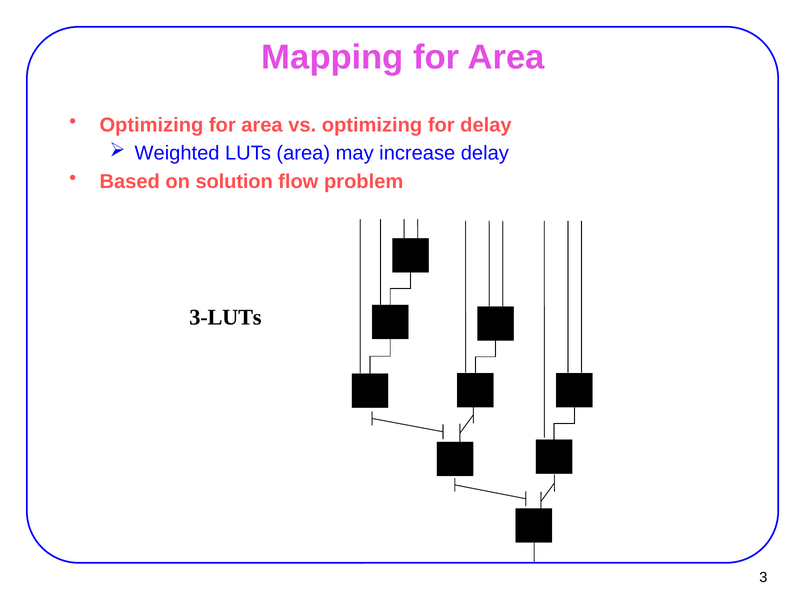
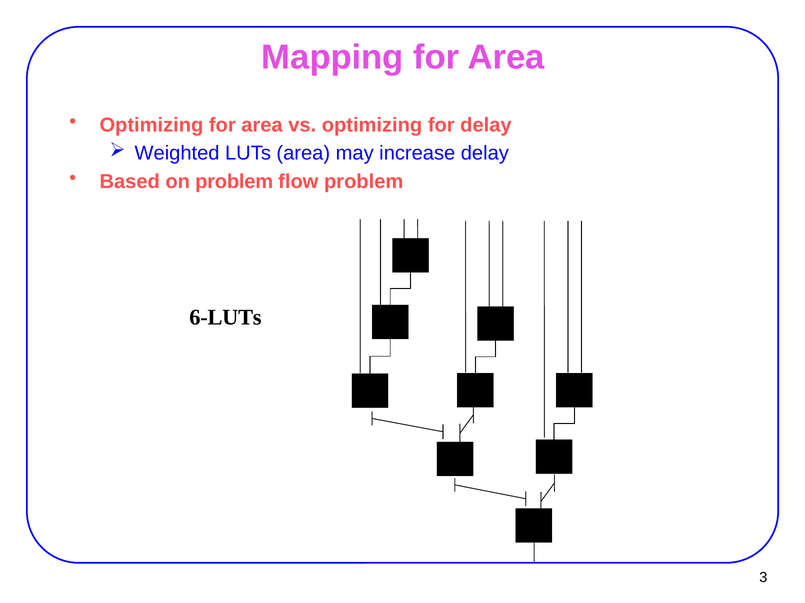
on solution: solution -> problem
3-LUTs: 3-LUTs -> 6-LUTs
